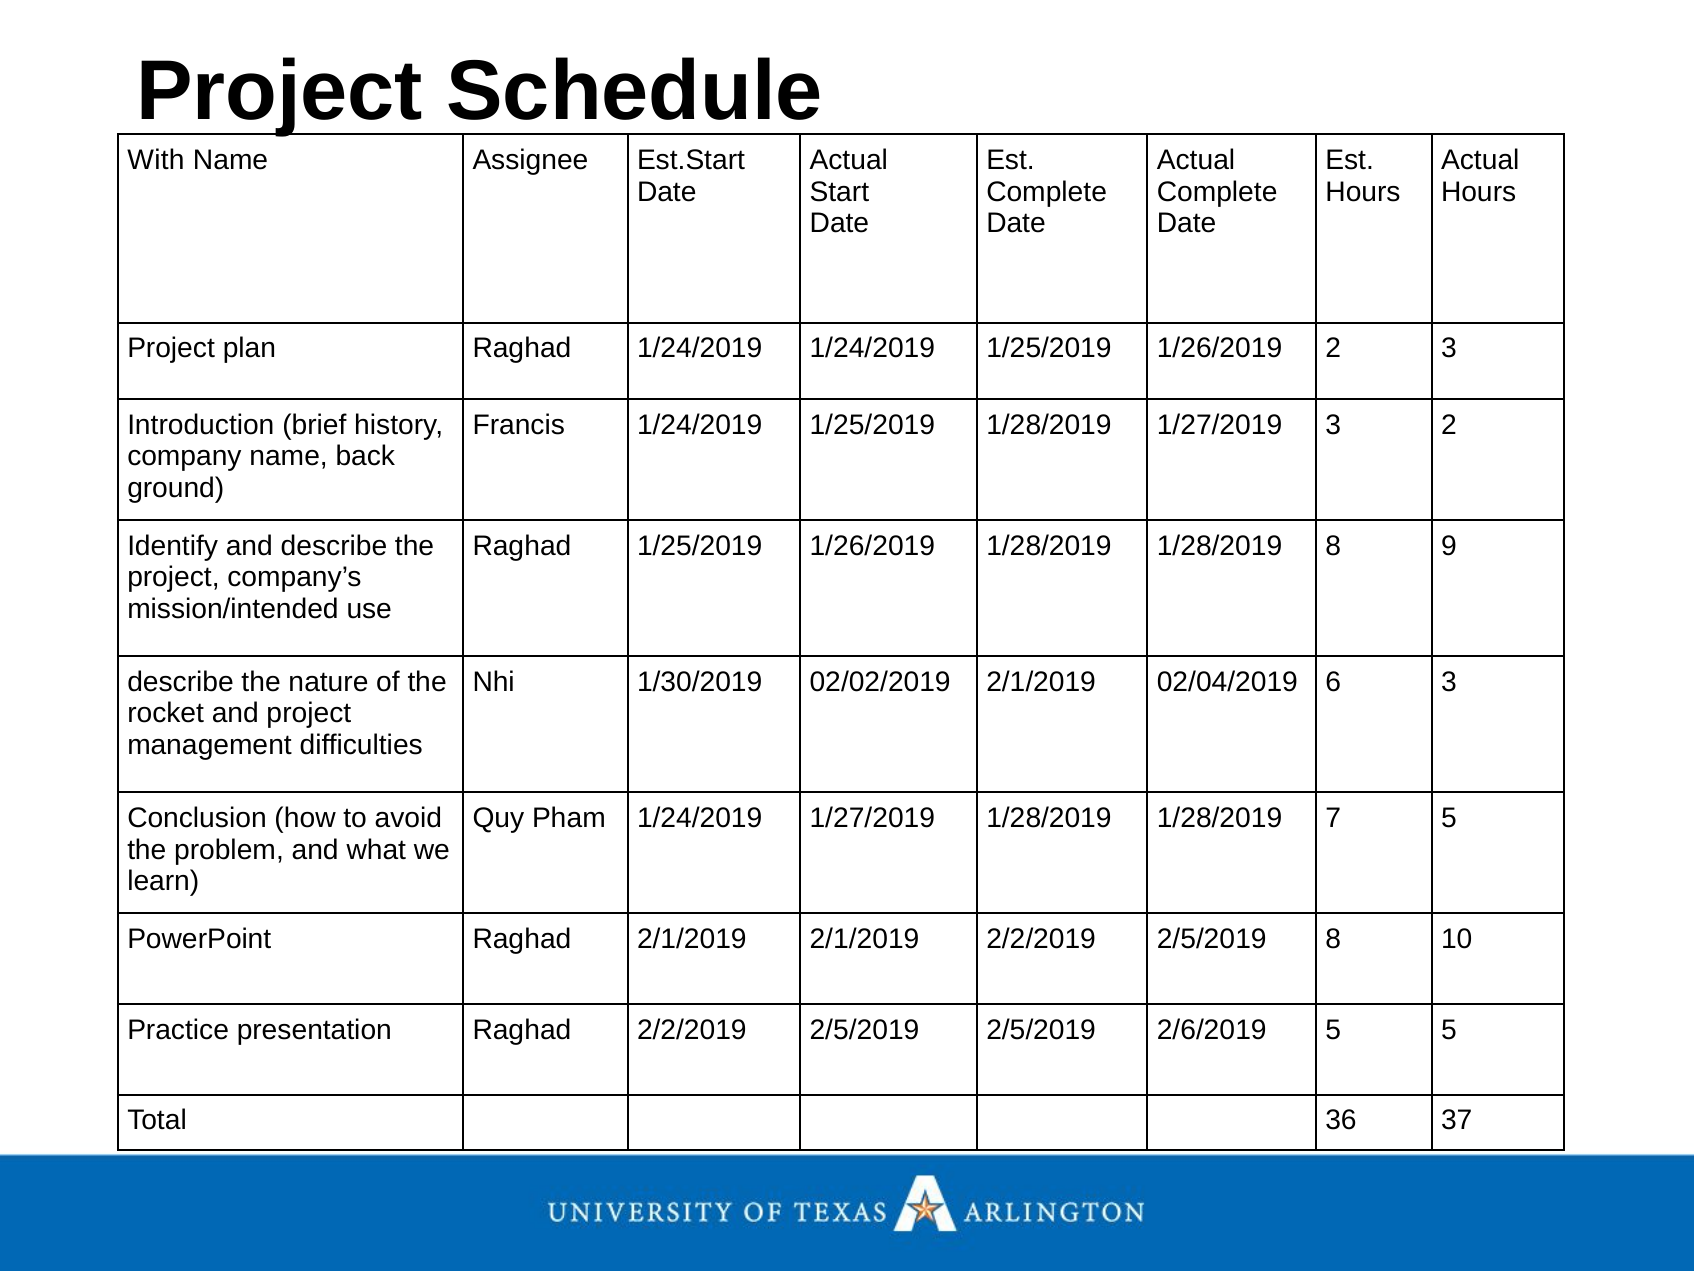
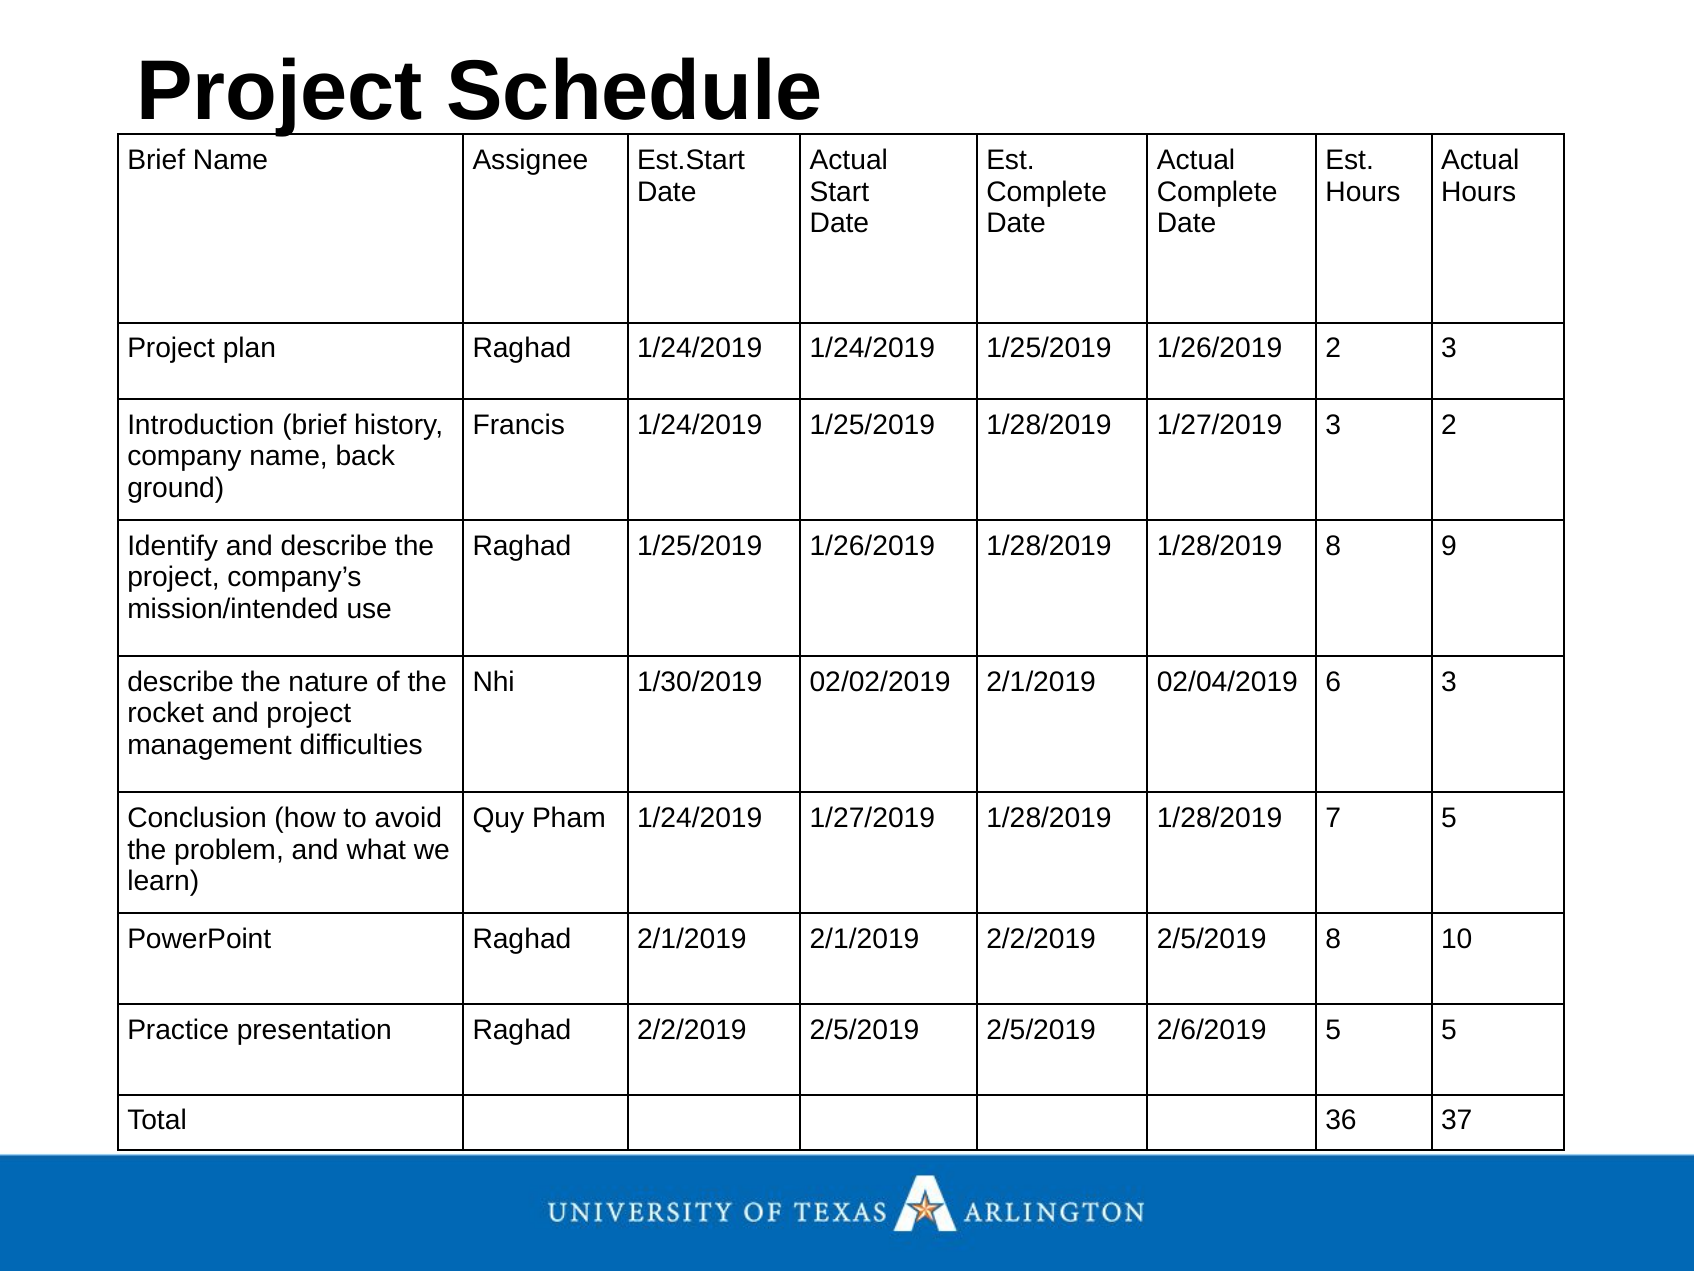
With at (156, 160): With -> Brief
